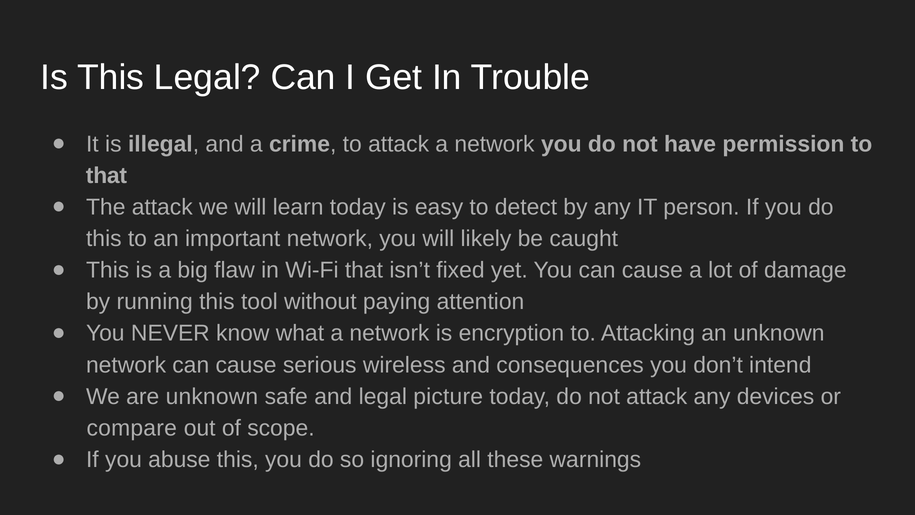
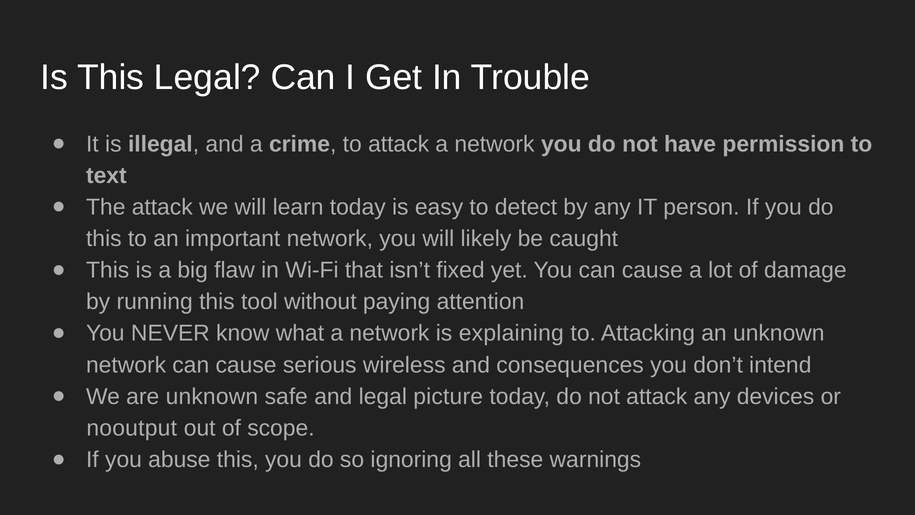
that at (106, 175): that -> text
encryption: encryption -> explaining
compare: compare -> nooutput
